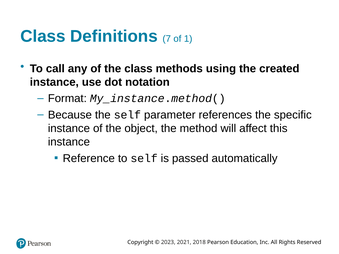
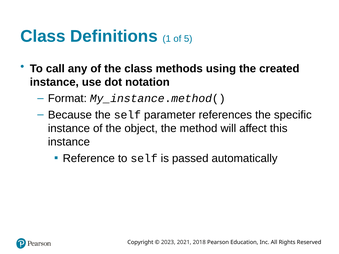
7: 7 -> 1
1: 1 -> 5
